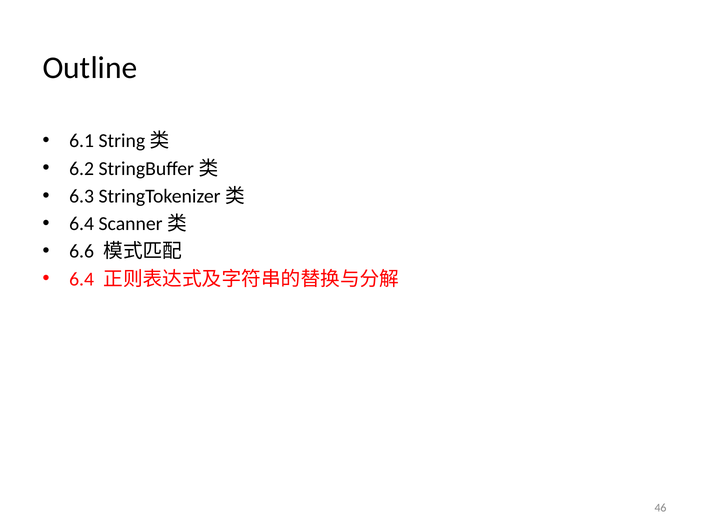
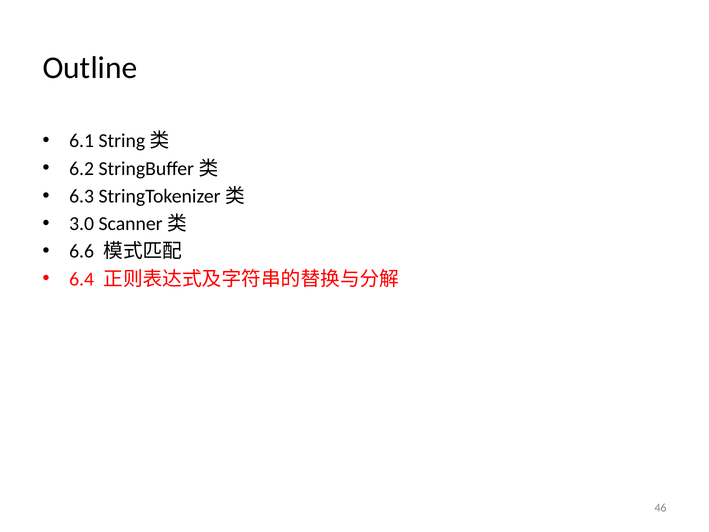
6.4 at (82, 224): 6.4 -> 3.0
